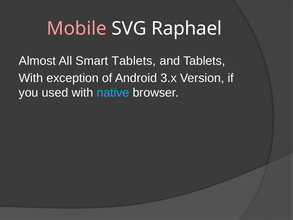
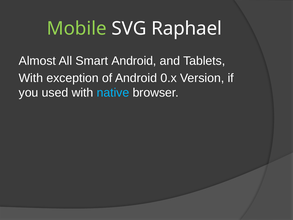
Mobile colour: pink -> light green
Smart Tablets: Tablets -> Android
3.x: 3.x -> 0.x
